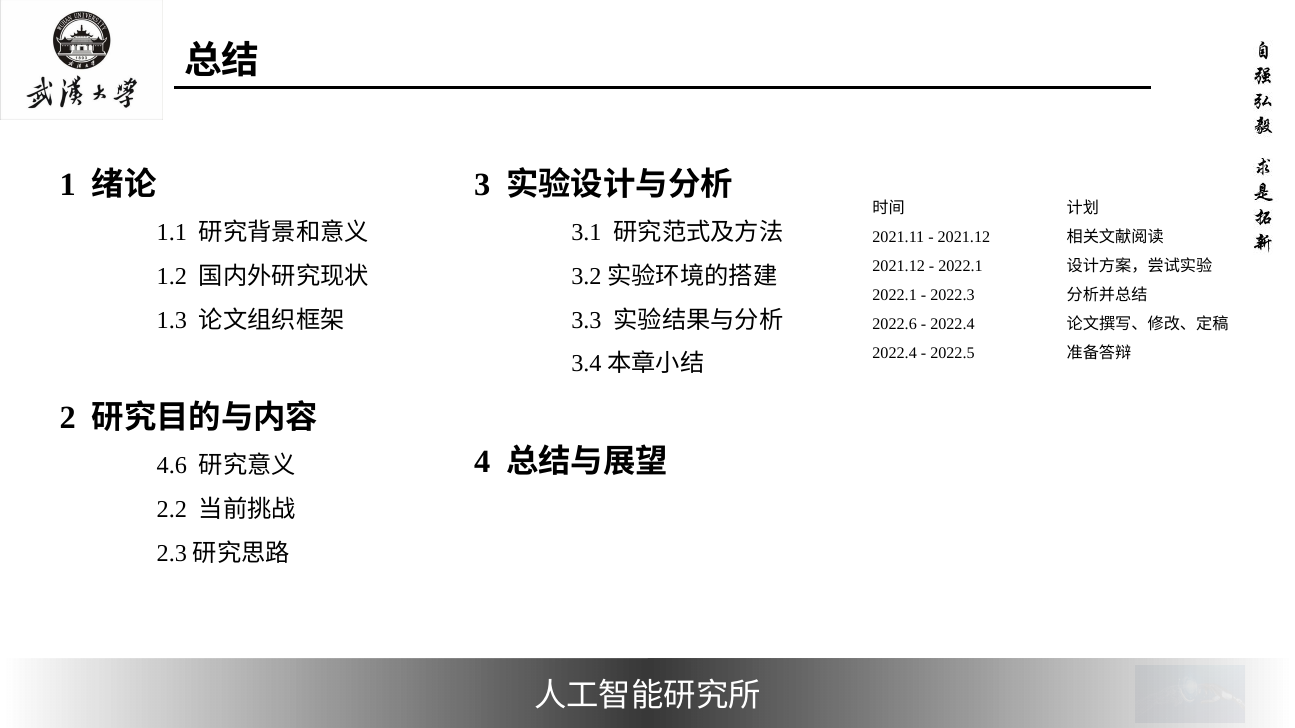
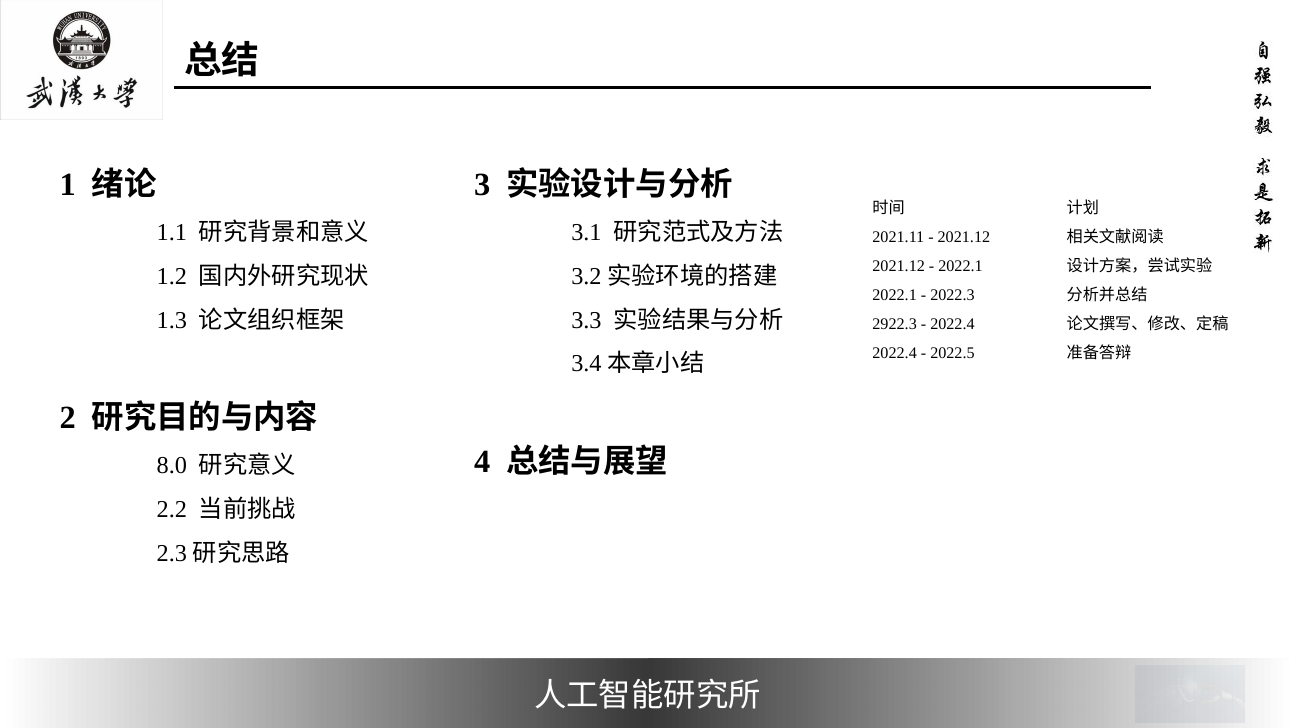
2022.6: 2022.6 -> 2922.3
4.6: 4.6 -> 8.0
